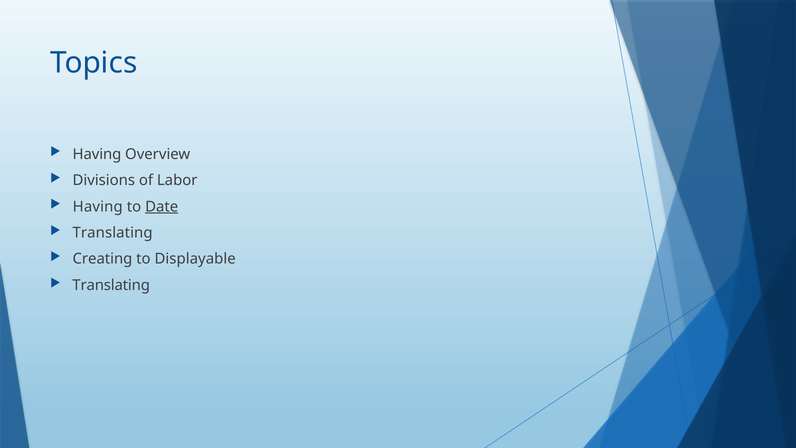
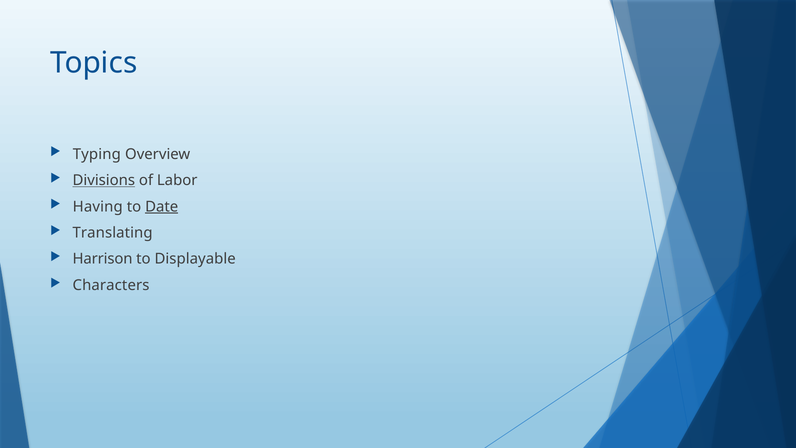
Having at (97, 154): Having -> Typing
Divisions underline: none -> present
Creating: Creating -> Harrison
Translating at (111, 285): Translating -> Characters
